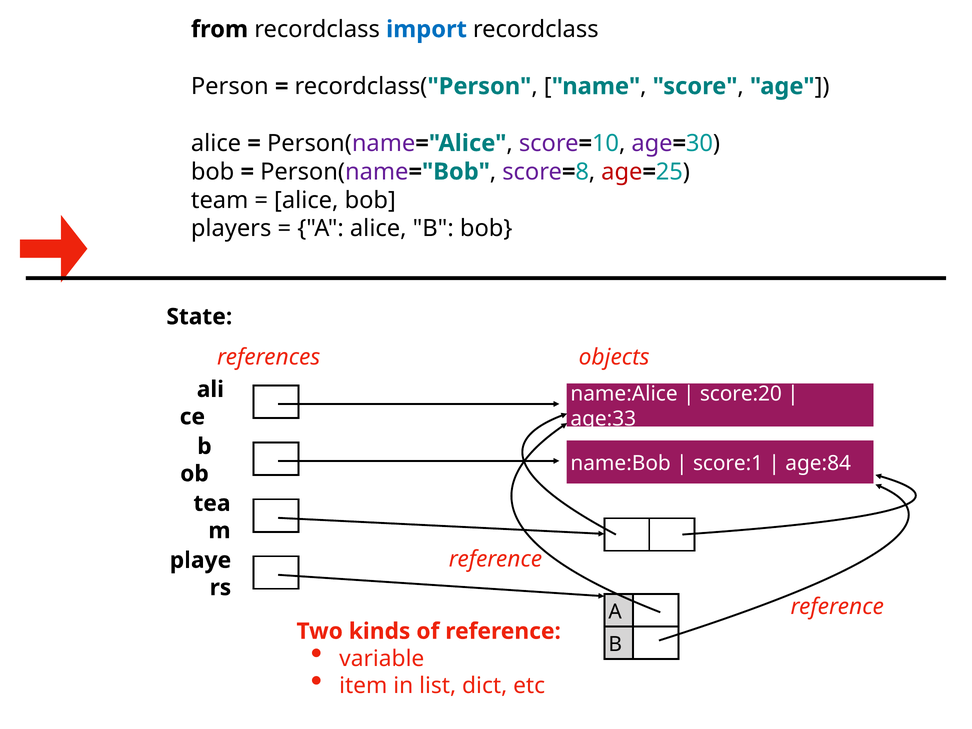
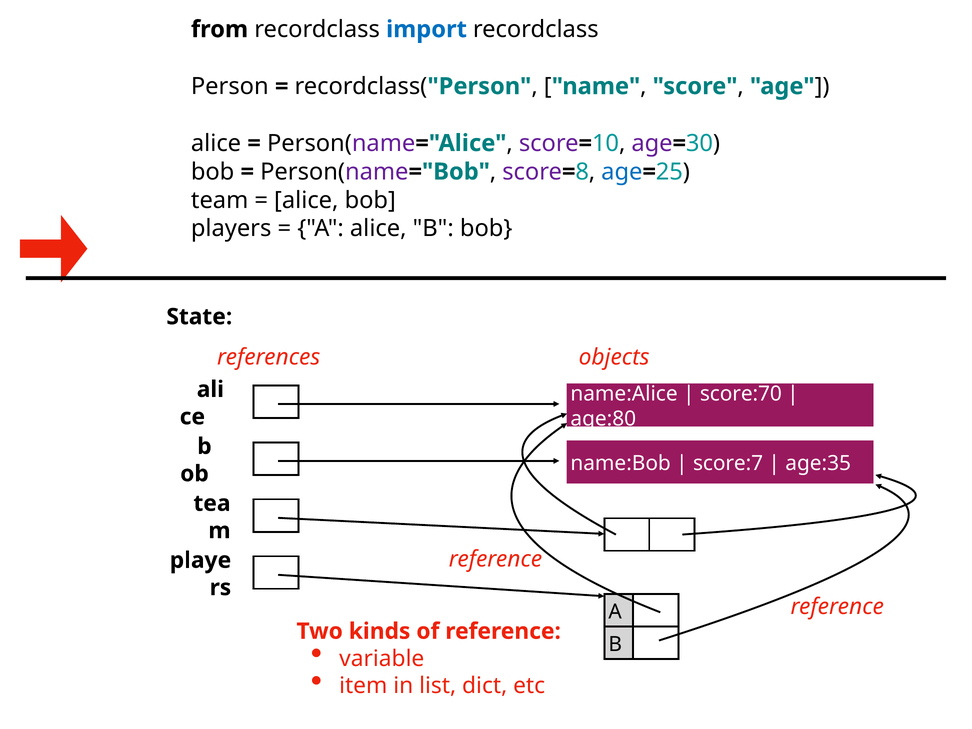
age at (622, 172) colour: red -> blue
score:20: score:20 -> score:70
age:33: age:33 -> age:80
score:1: score:1 -> score:7
age:84: age:84 -> age:35
